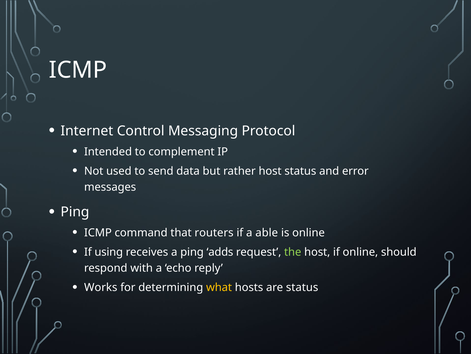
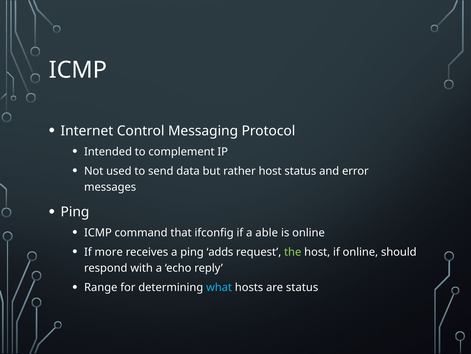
routers: routers -> ifconfig
using: using -> more
Works: Works -> Range
what colour: yellow -> light blue
